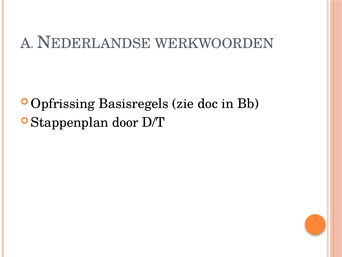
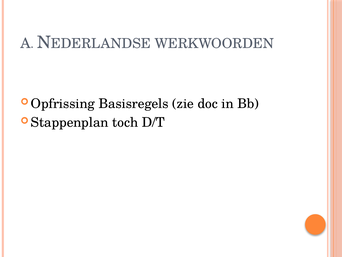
door: door -> toch
